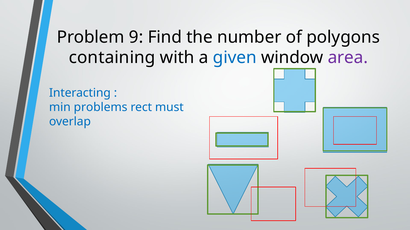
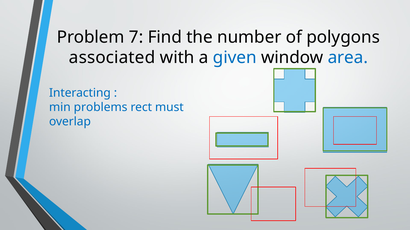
9: 9 -> 7
containing: containing -> associated
area colour: purple -> blue
